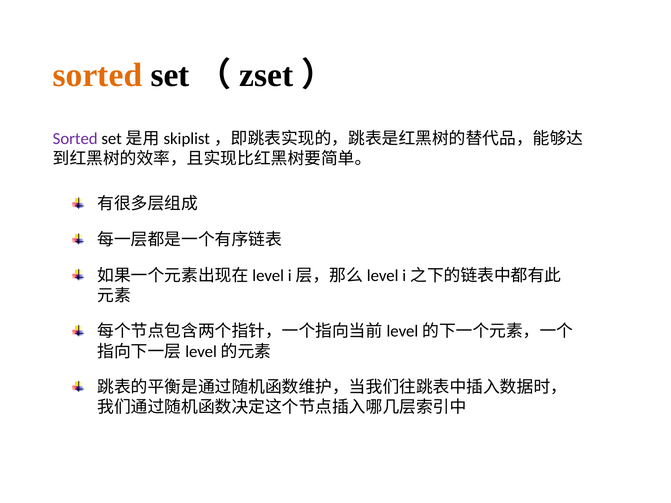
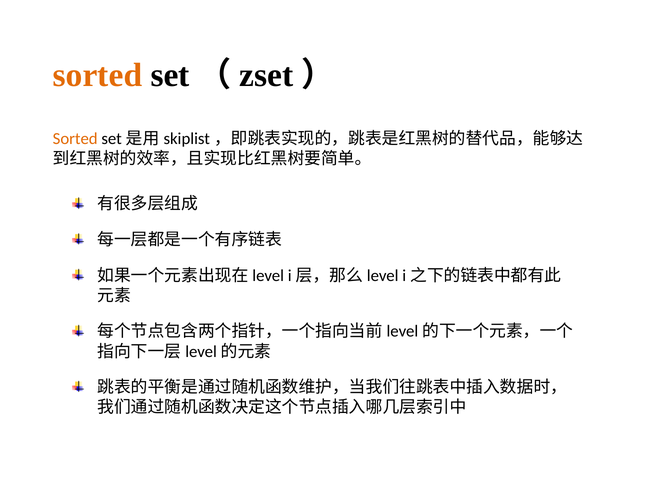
Sorted at (75, 139) colour: purple -> orange
